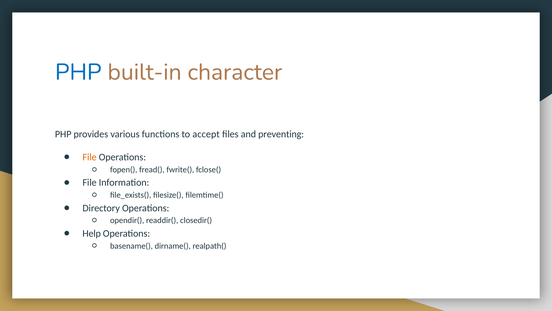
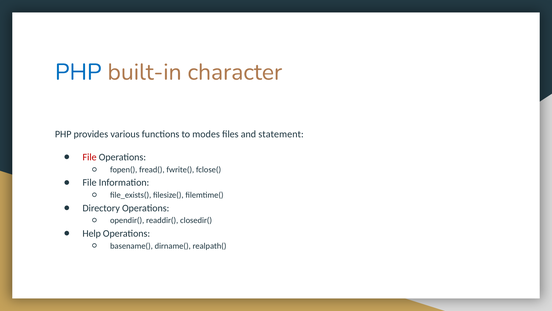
accept: accept -> modes
preventing: preventing -> statement
File at (90, 157) colour: orange -> red
